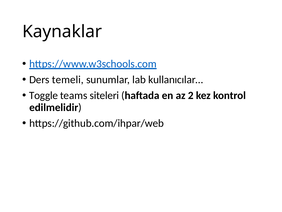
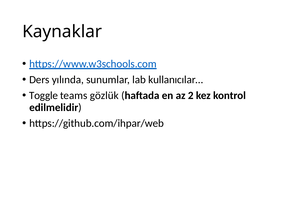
temeli: temeli -> yılında
siteleri: siteleri -> gözlük
